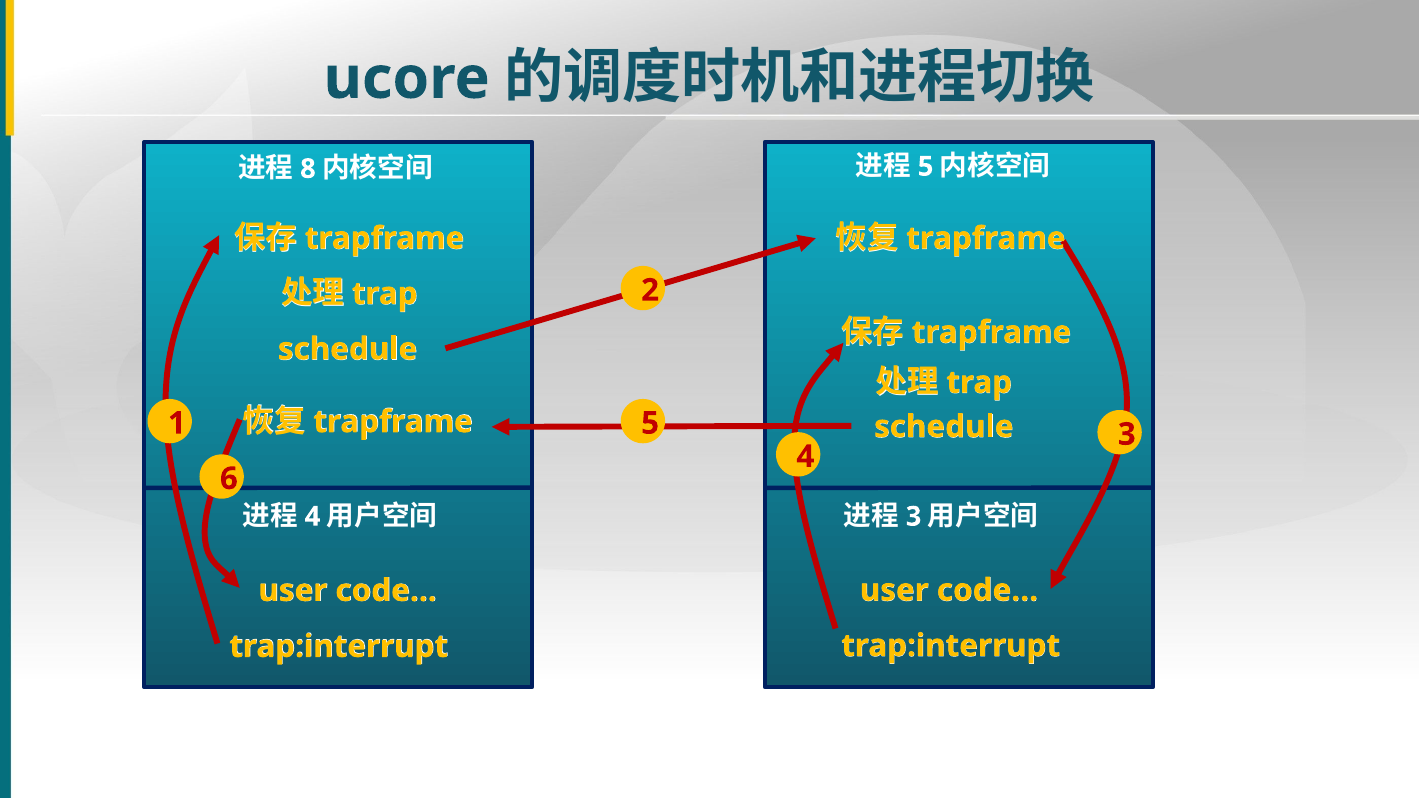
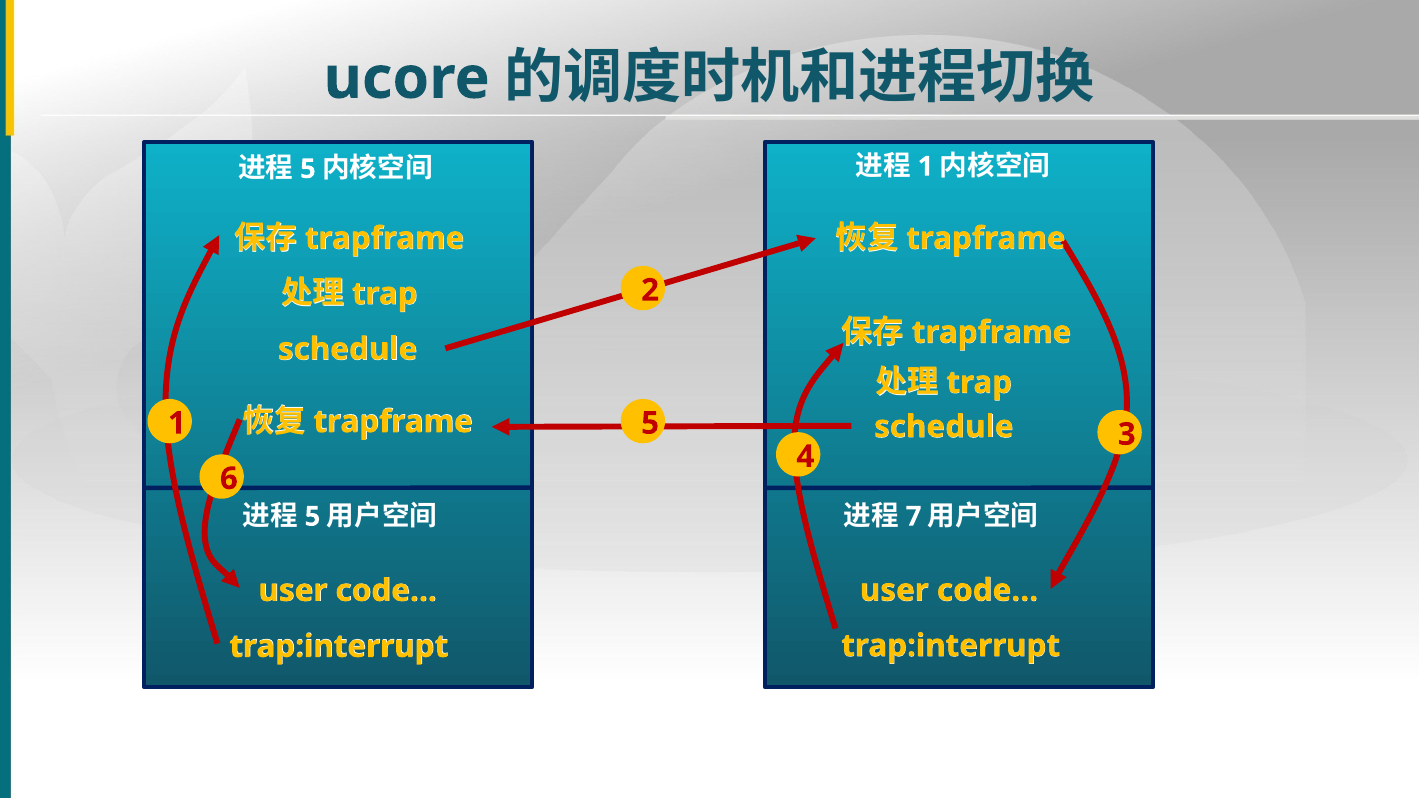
5 at (926, 167): 5 -> 1
8 at (308, 169): 8 -> 5
4 at (312, 517): 4 -> 5
3 at (914, 517): 3 -> 7
